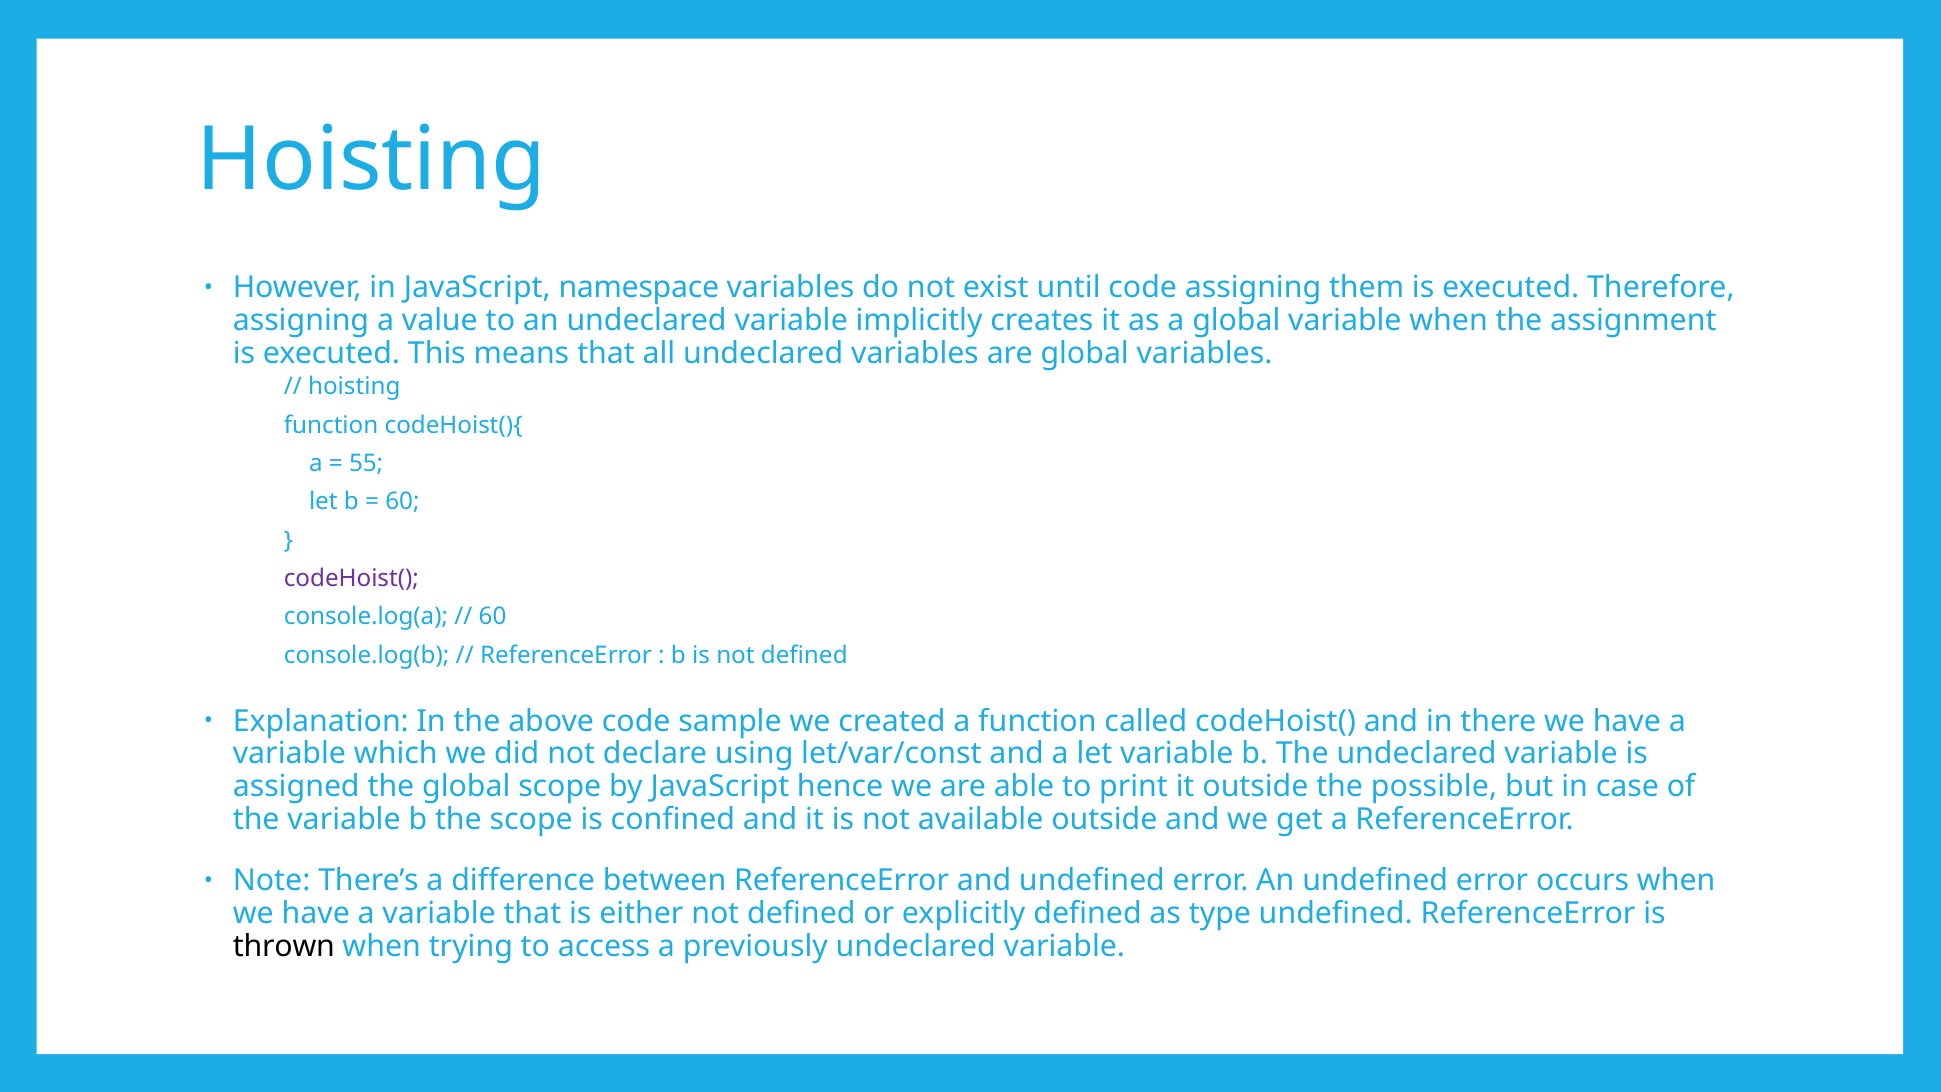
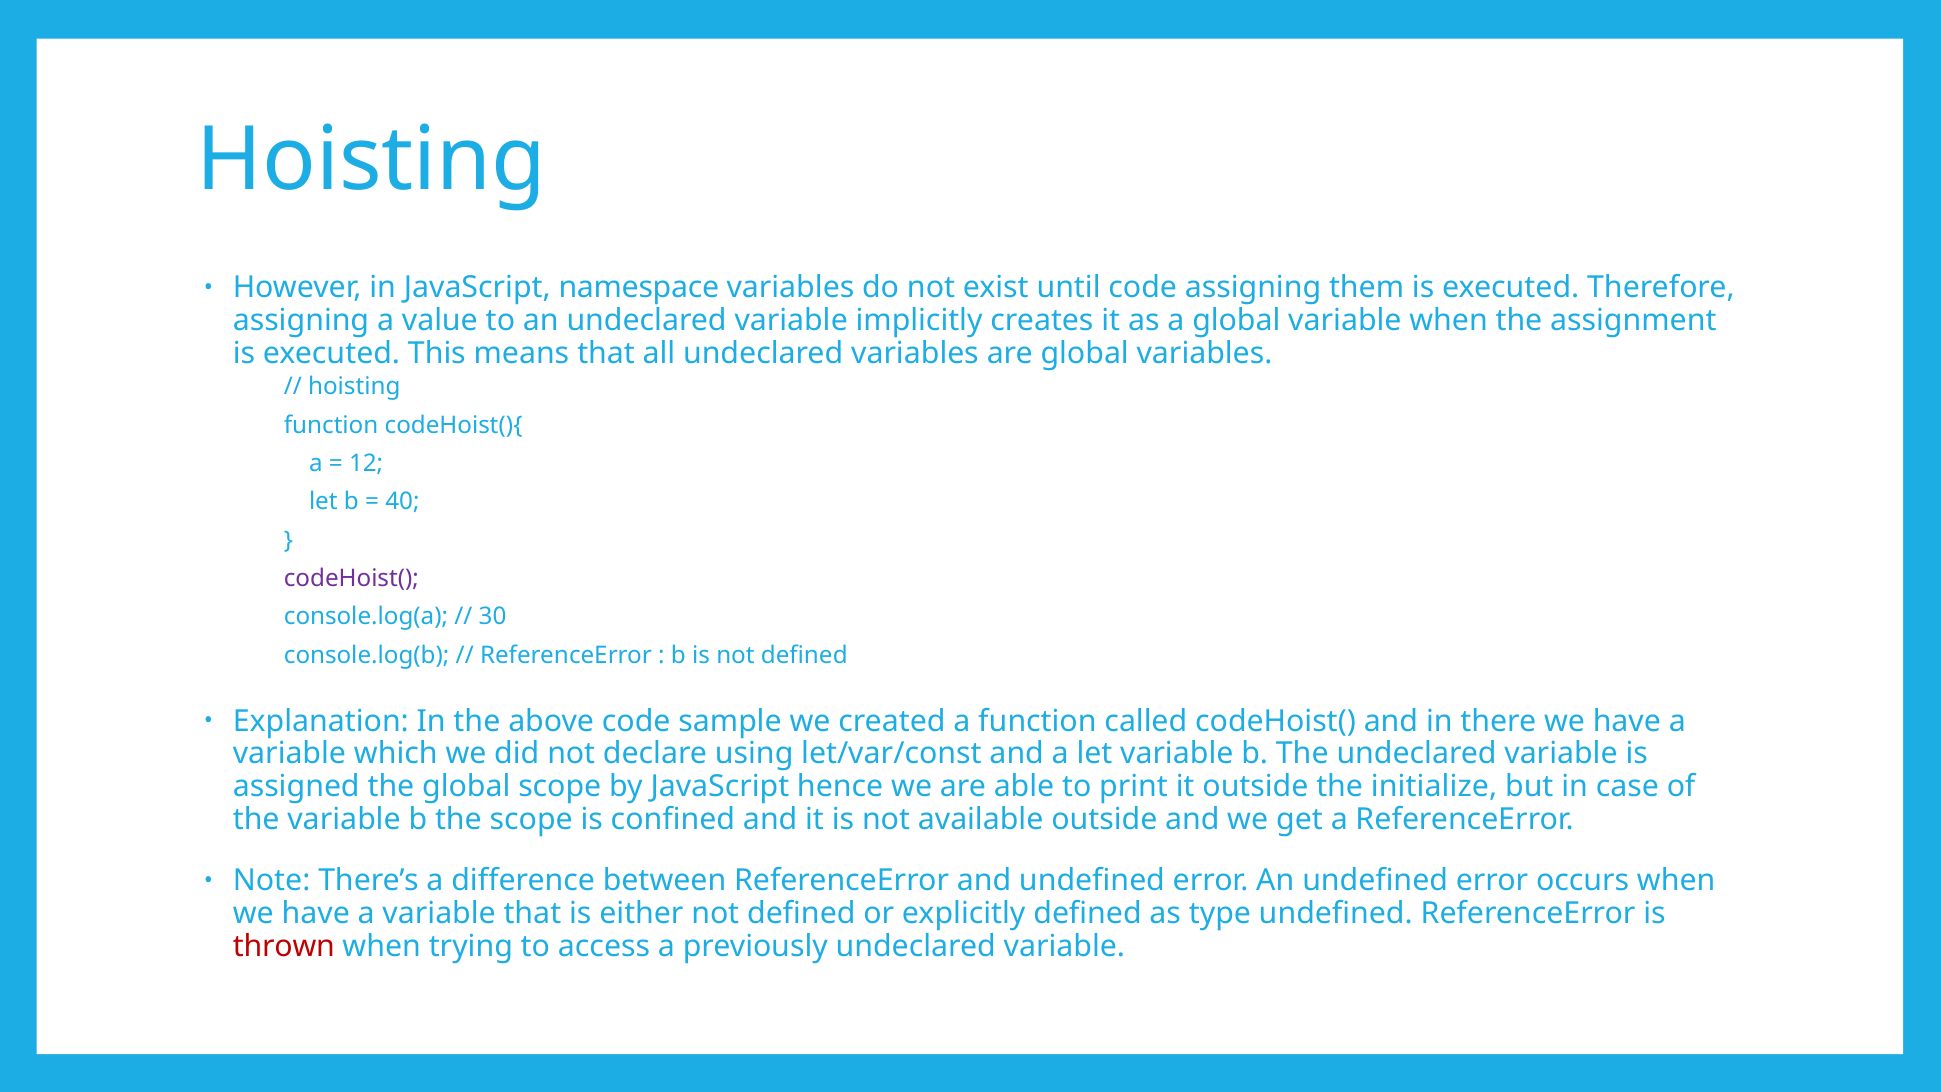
55: 55 -> 12
60 at (402, 502): 60 -> 40
60 at (493, 617): 60 -> 30
possible: possible -> initialize
thrown colour: black -> red
